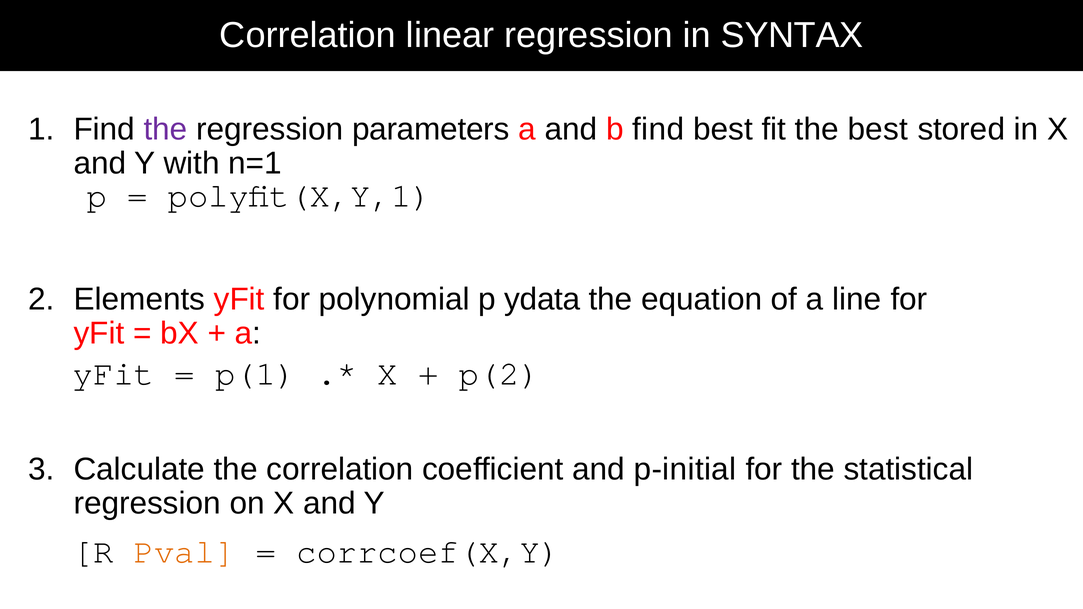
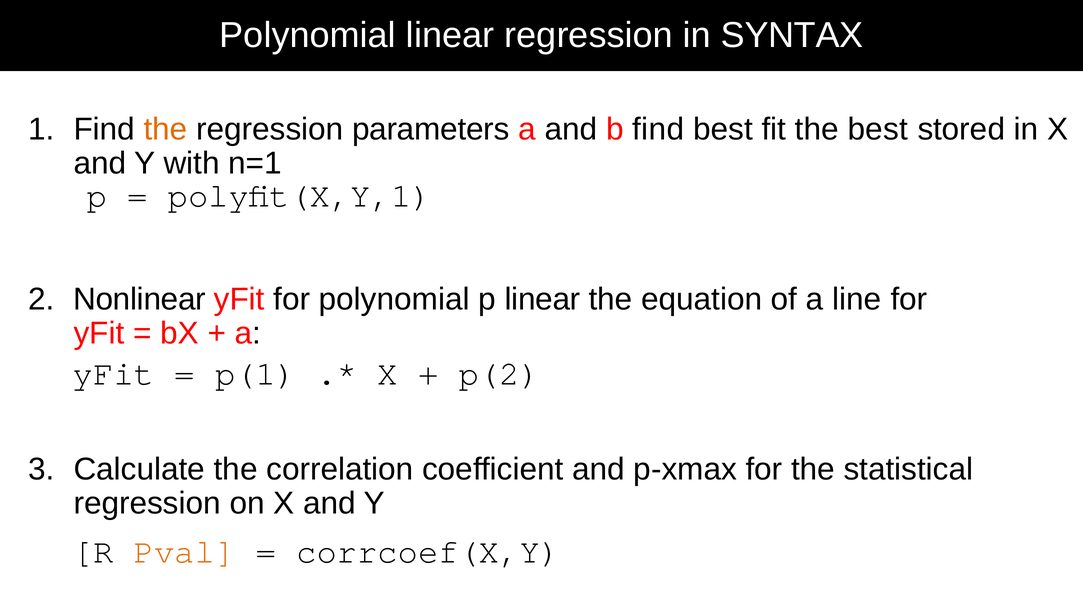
Correlation at (308, 35): Correlation -> Polynomial
the at (166, 129) colour: purple -> orange
Elements: Elements -> Nonlinear
p ydata: ydata -> linear
p-initial: p-initial -> p-xmax
